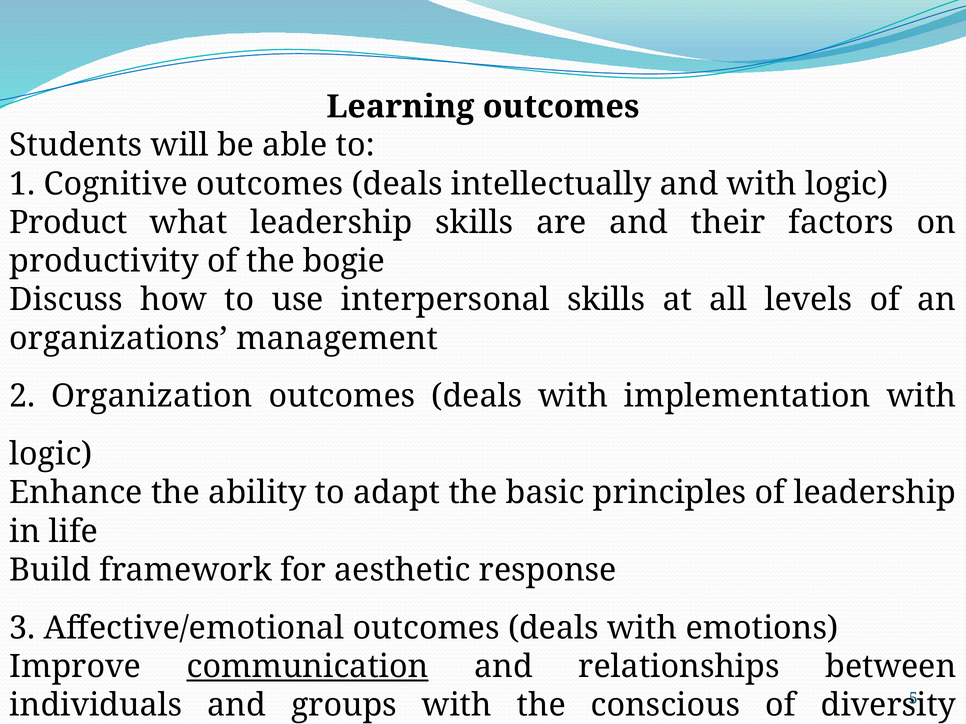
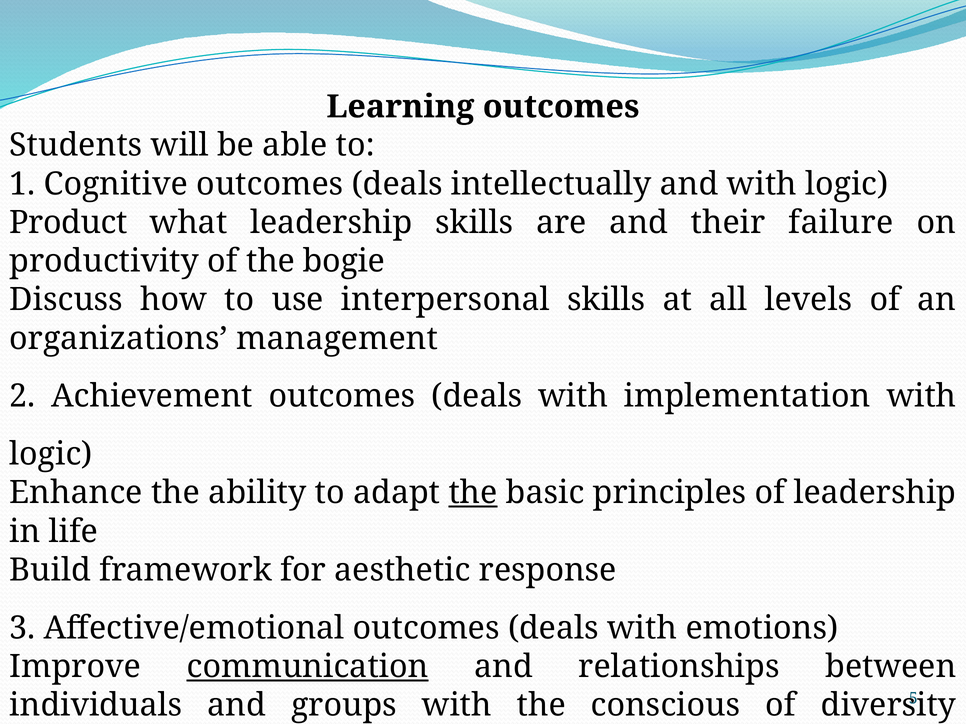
factors: factors -> failure
Organization: Organization -> Achievement
the at (473, 493) underline: none -> present
